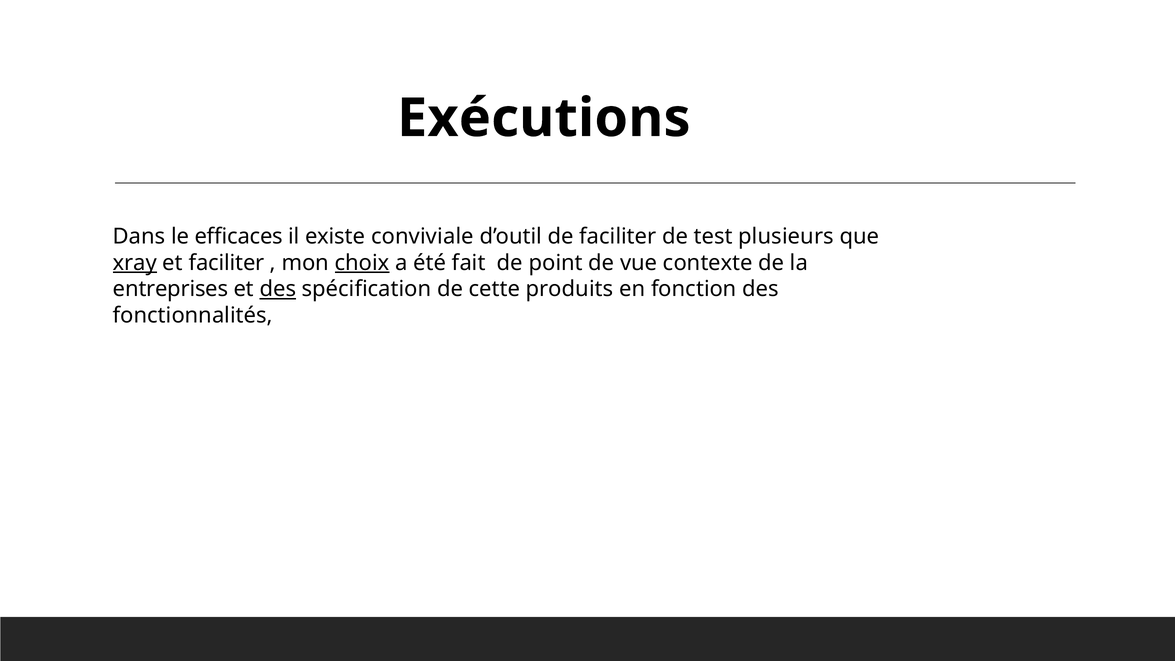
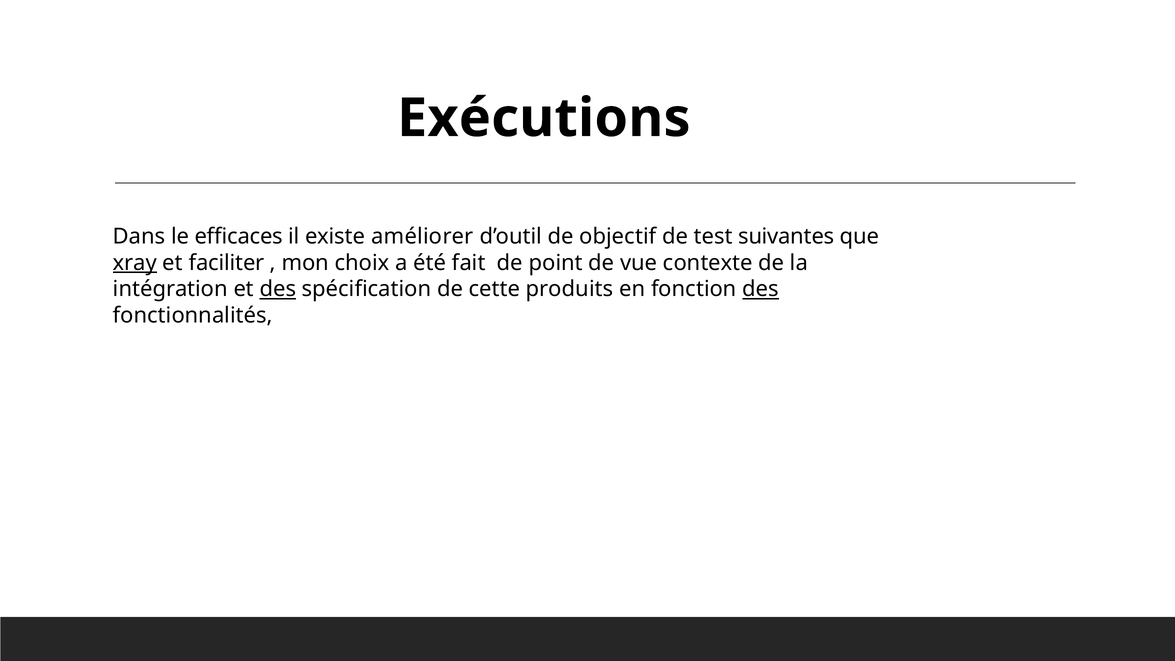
conviviale: conviviale -> améliorer
de faciliter: faciliter -> objectif
plusieurs: plusieurs -> suivantes
choix underline: present -> none
entreprises: entreprises -> intégration
des at (761, 289) underline: none -> present
